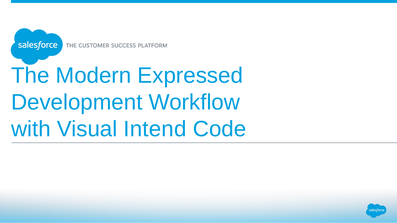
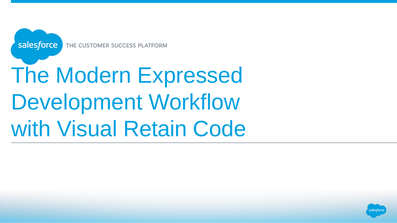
Intend: Intend -> Retain
